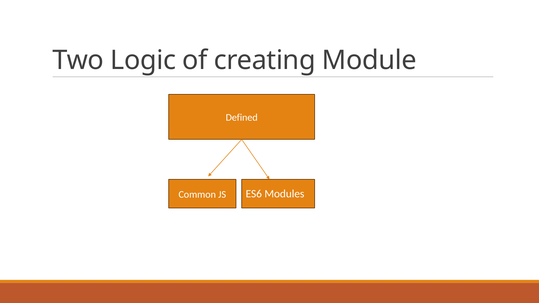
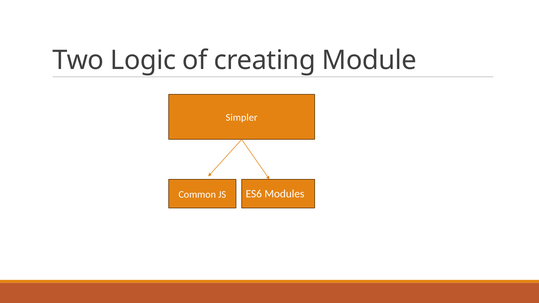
Defined: Defined -> Simpler
